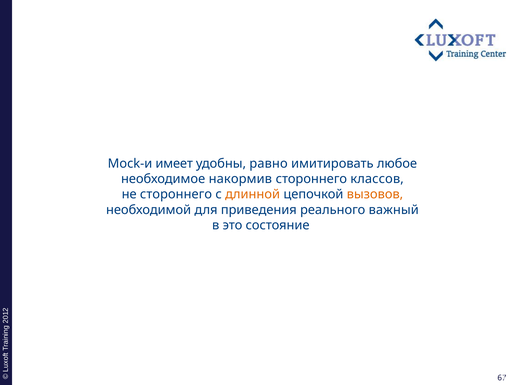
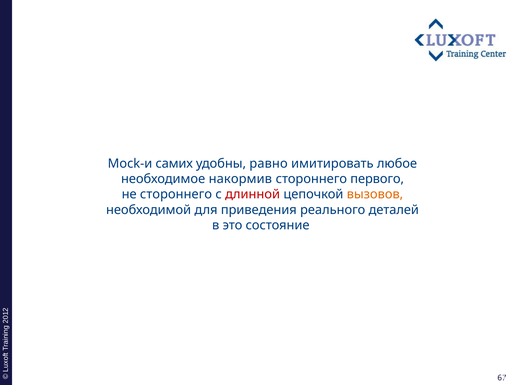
имеет: имеет -> самих
классов: классов -> первого
длинной colour: orange -> red
важный: важный -> деталей
